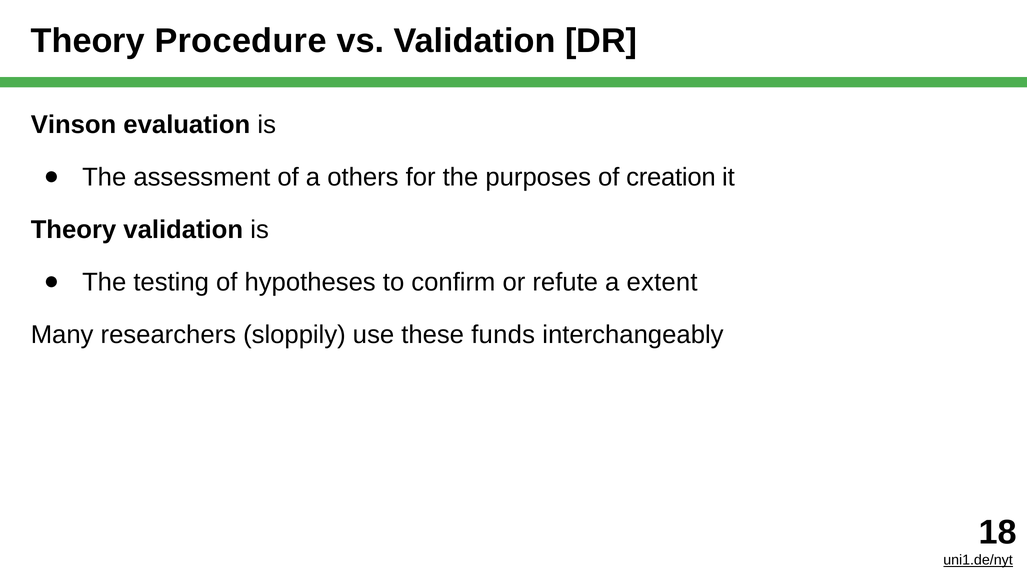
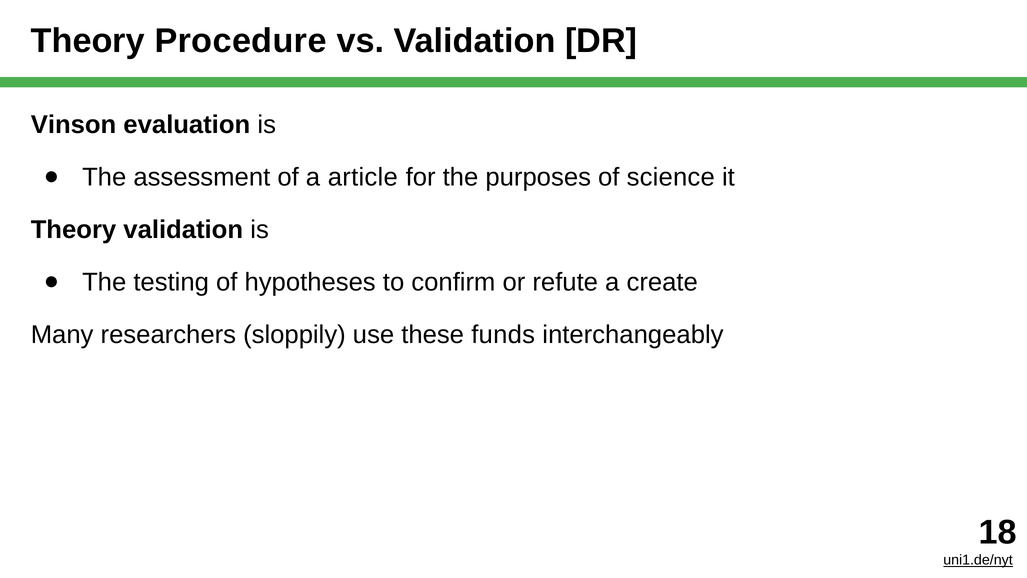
others: others -> article
creation: creation -> science
extent: extent -> create
